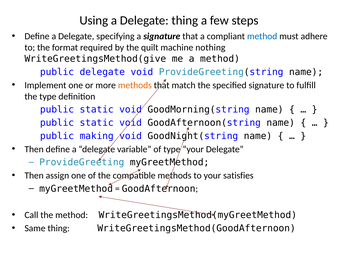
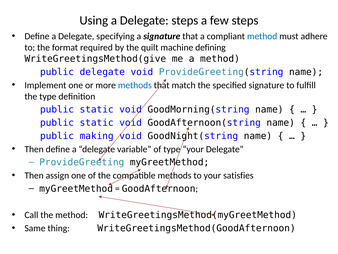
Delegate thing: thing -> steps
nothing: nothing -> defining
methods at (135, 85) colour: orange -> blue
